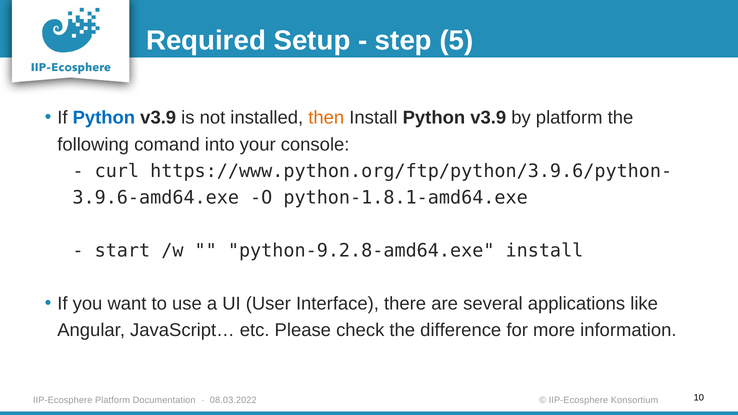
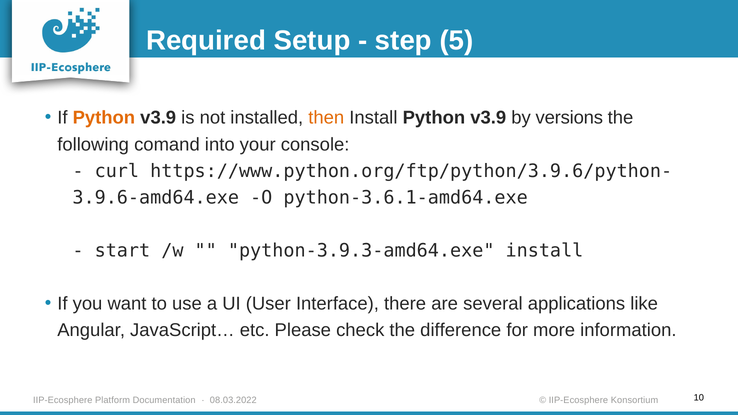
Python at (104, 118) colour: blue -> orange
by platform: platform -> versions
python-1.8.1-amd64.exe: python-1.8.1-amd64.exe -> python-3.6.1-amd64.exe
python-9.2.8-amd64.exe: python-9.2.8-amd64.exe -> python-3.9.3-amd64.exe
